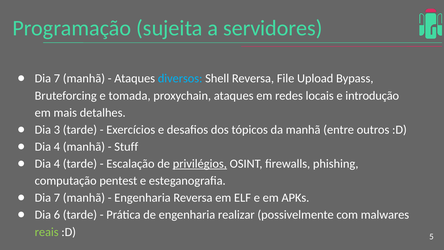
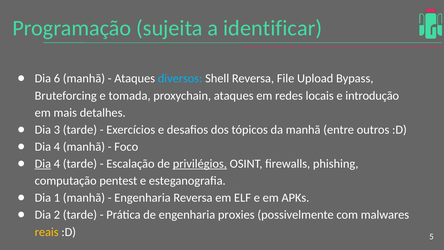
servidores: servidores -> identificar
7 at (57, 78): 7 -> 6
Stuff: Stuff -> Foco
Dia at (43, 164) underline: none -> present
7 at (57, 198): 7 -> 1
6: 6 -> 2
realizar: realizar -> proxies
reais colour: light green -> yellow
